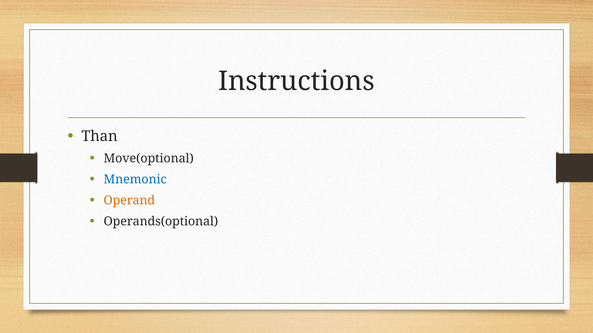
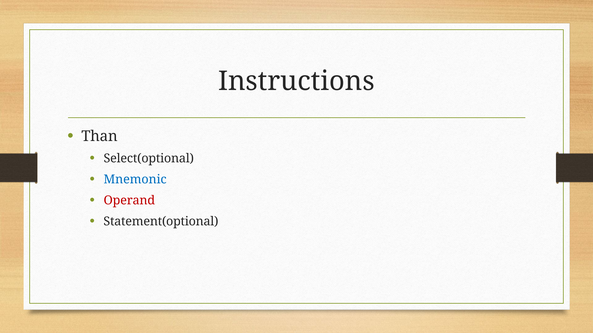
Move(optional: Move(optional -> Select(optional
Operand colour: orange -> red
Operands(optional: Operands(optional -> Statement(optional
